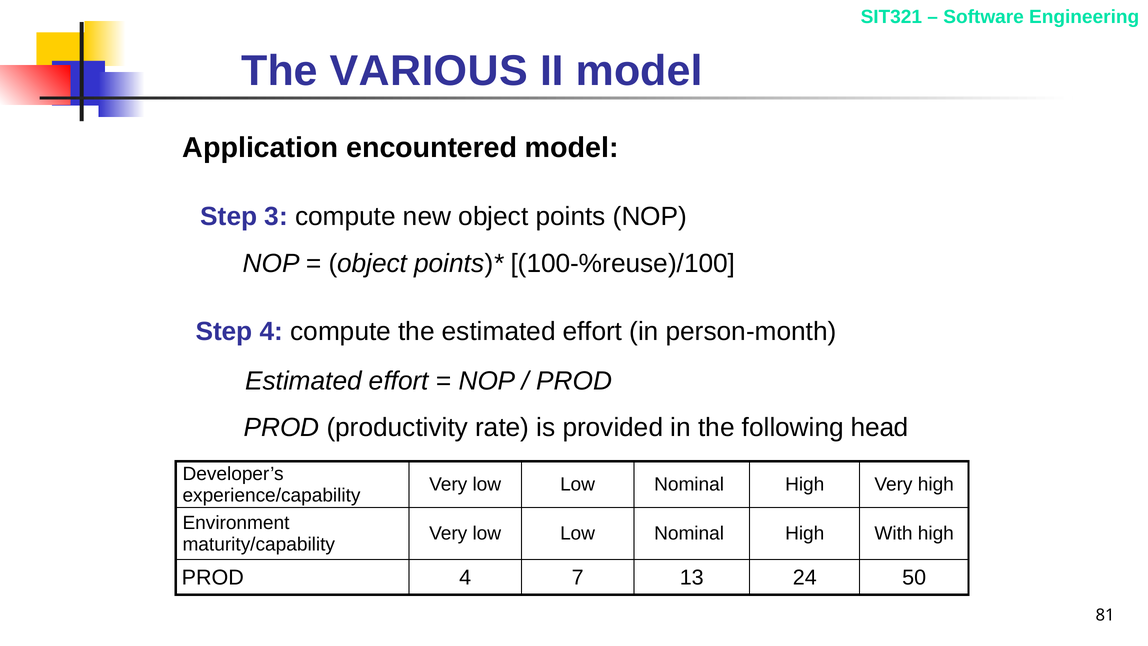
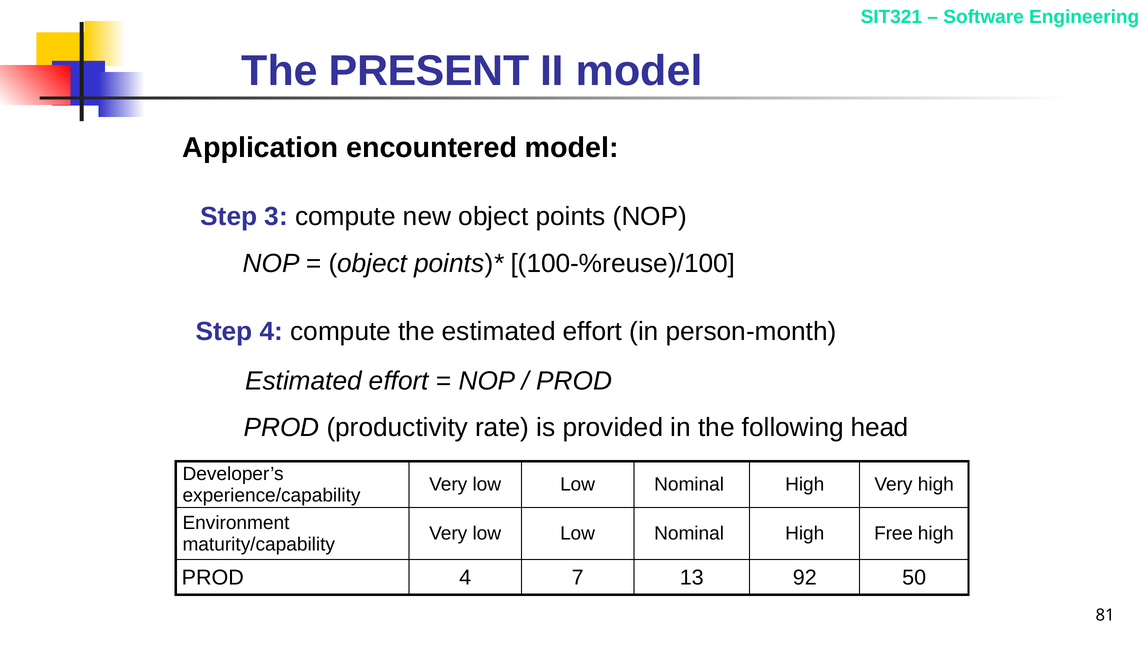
VARIOUS: VARIOUS -> PRESENT
With: With -> Free
24: 24 -> 92
